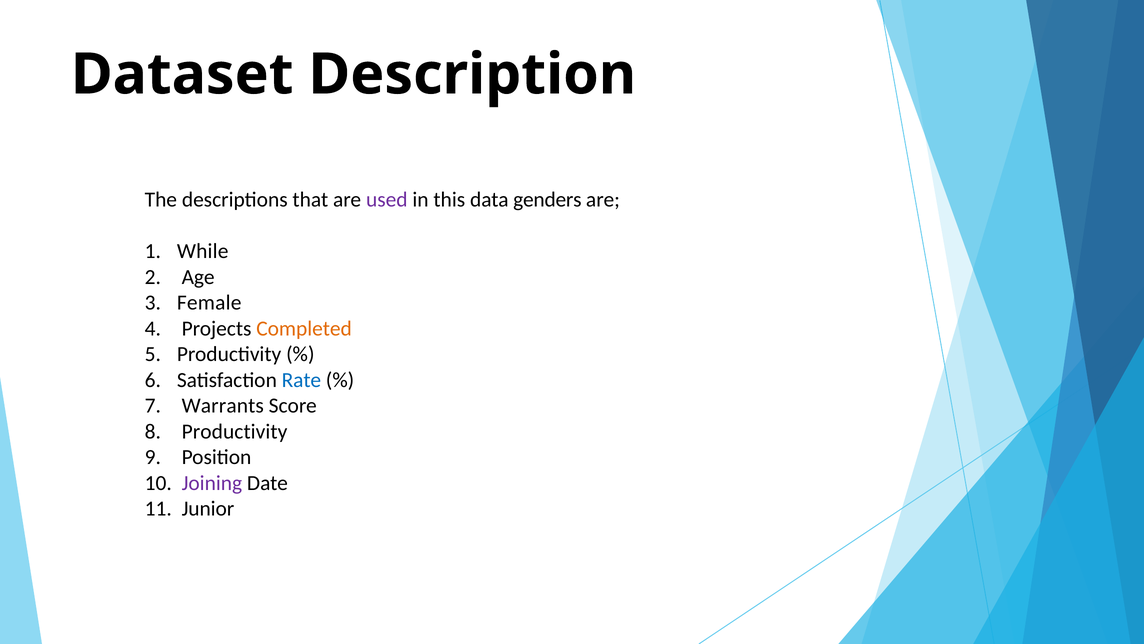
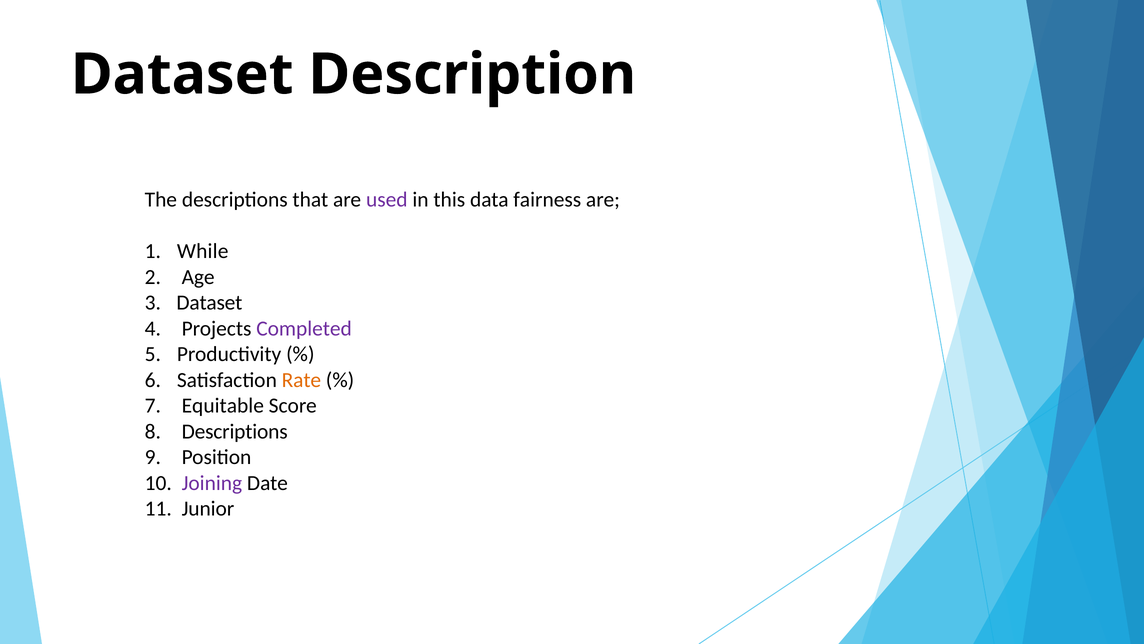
genders: genders -> fairness
Female at (209, 303): Female -> Dataset
Completed colour: orange -> purple
Rate colour: blue -> orange
Warrants: Warrants -> Equitable
Productivity at (235, 431): Productivity -> Descriptions
